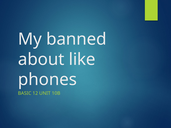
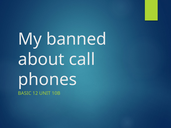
like: like -> call
